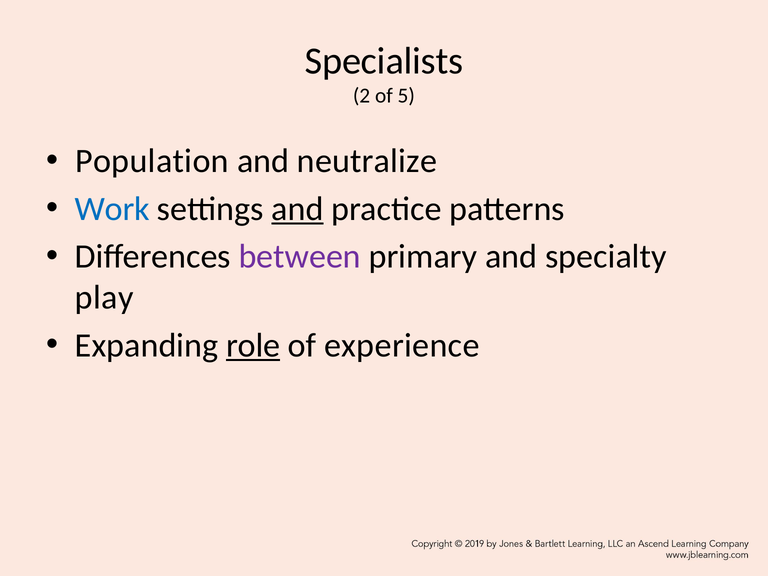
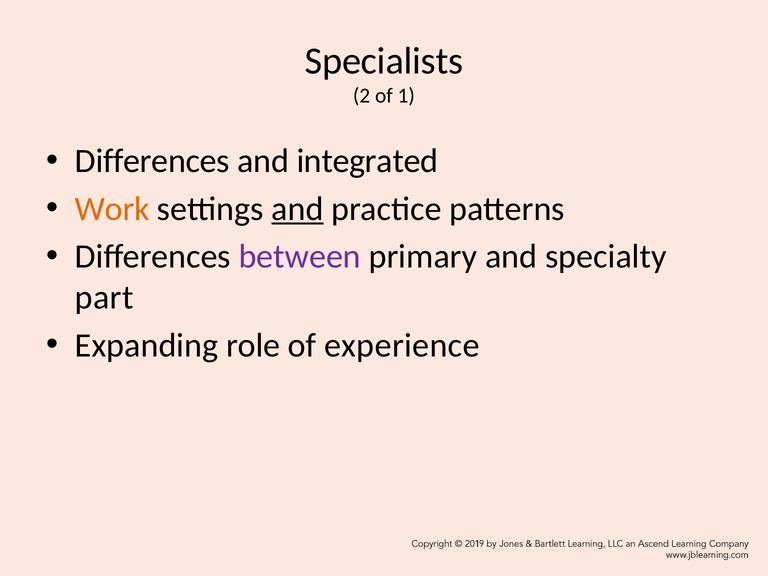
5: 5 -> 1
Population at (152, 161): Population -> Differences
neutralize: neutralize -> integrated
Work colour: blue -> orange
play: play -> part
role underline: present -> none
